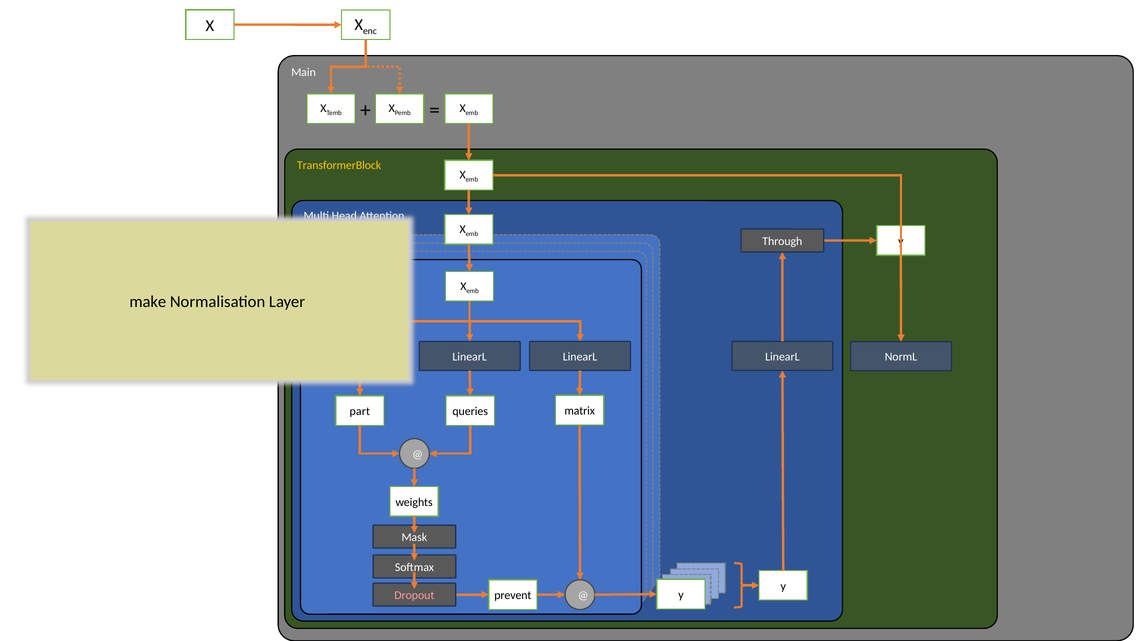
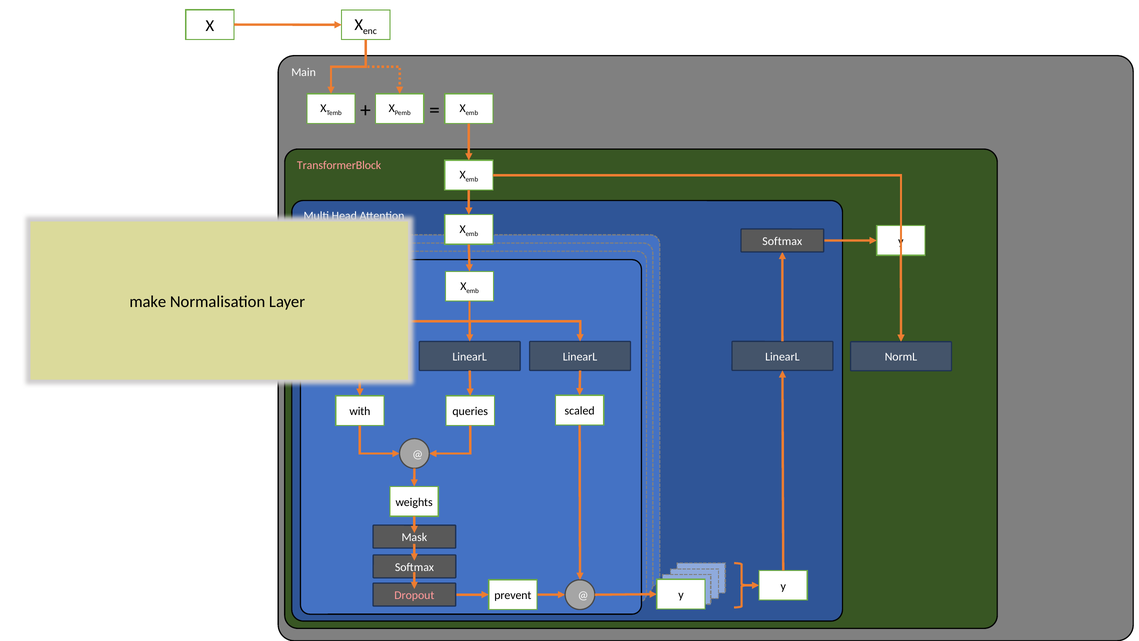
TransformerBlock colour: yellow -> pink
Through at (782, 241): Through -> Softmax
matrix: matrix -> scaled
part: part -> with
